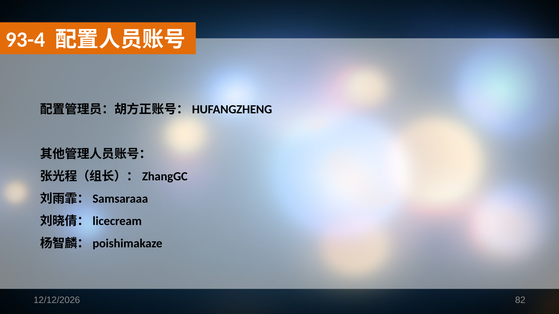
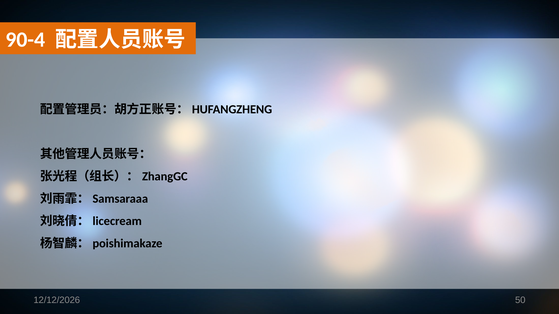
93-4: 93-4 -> 90-4
82: 82 -> 50
